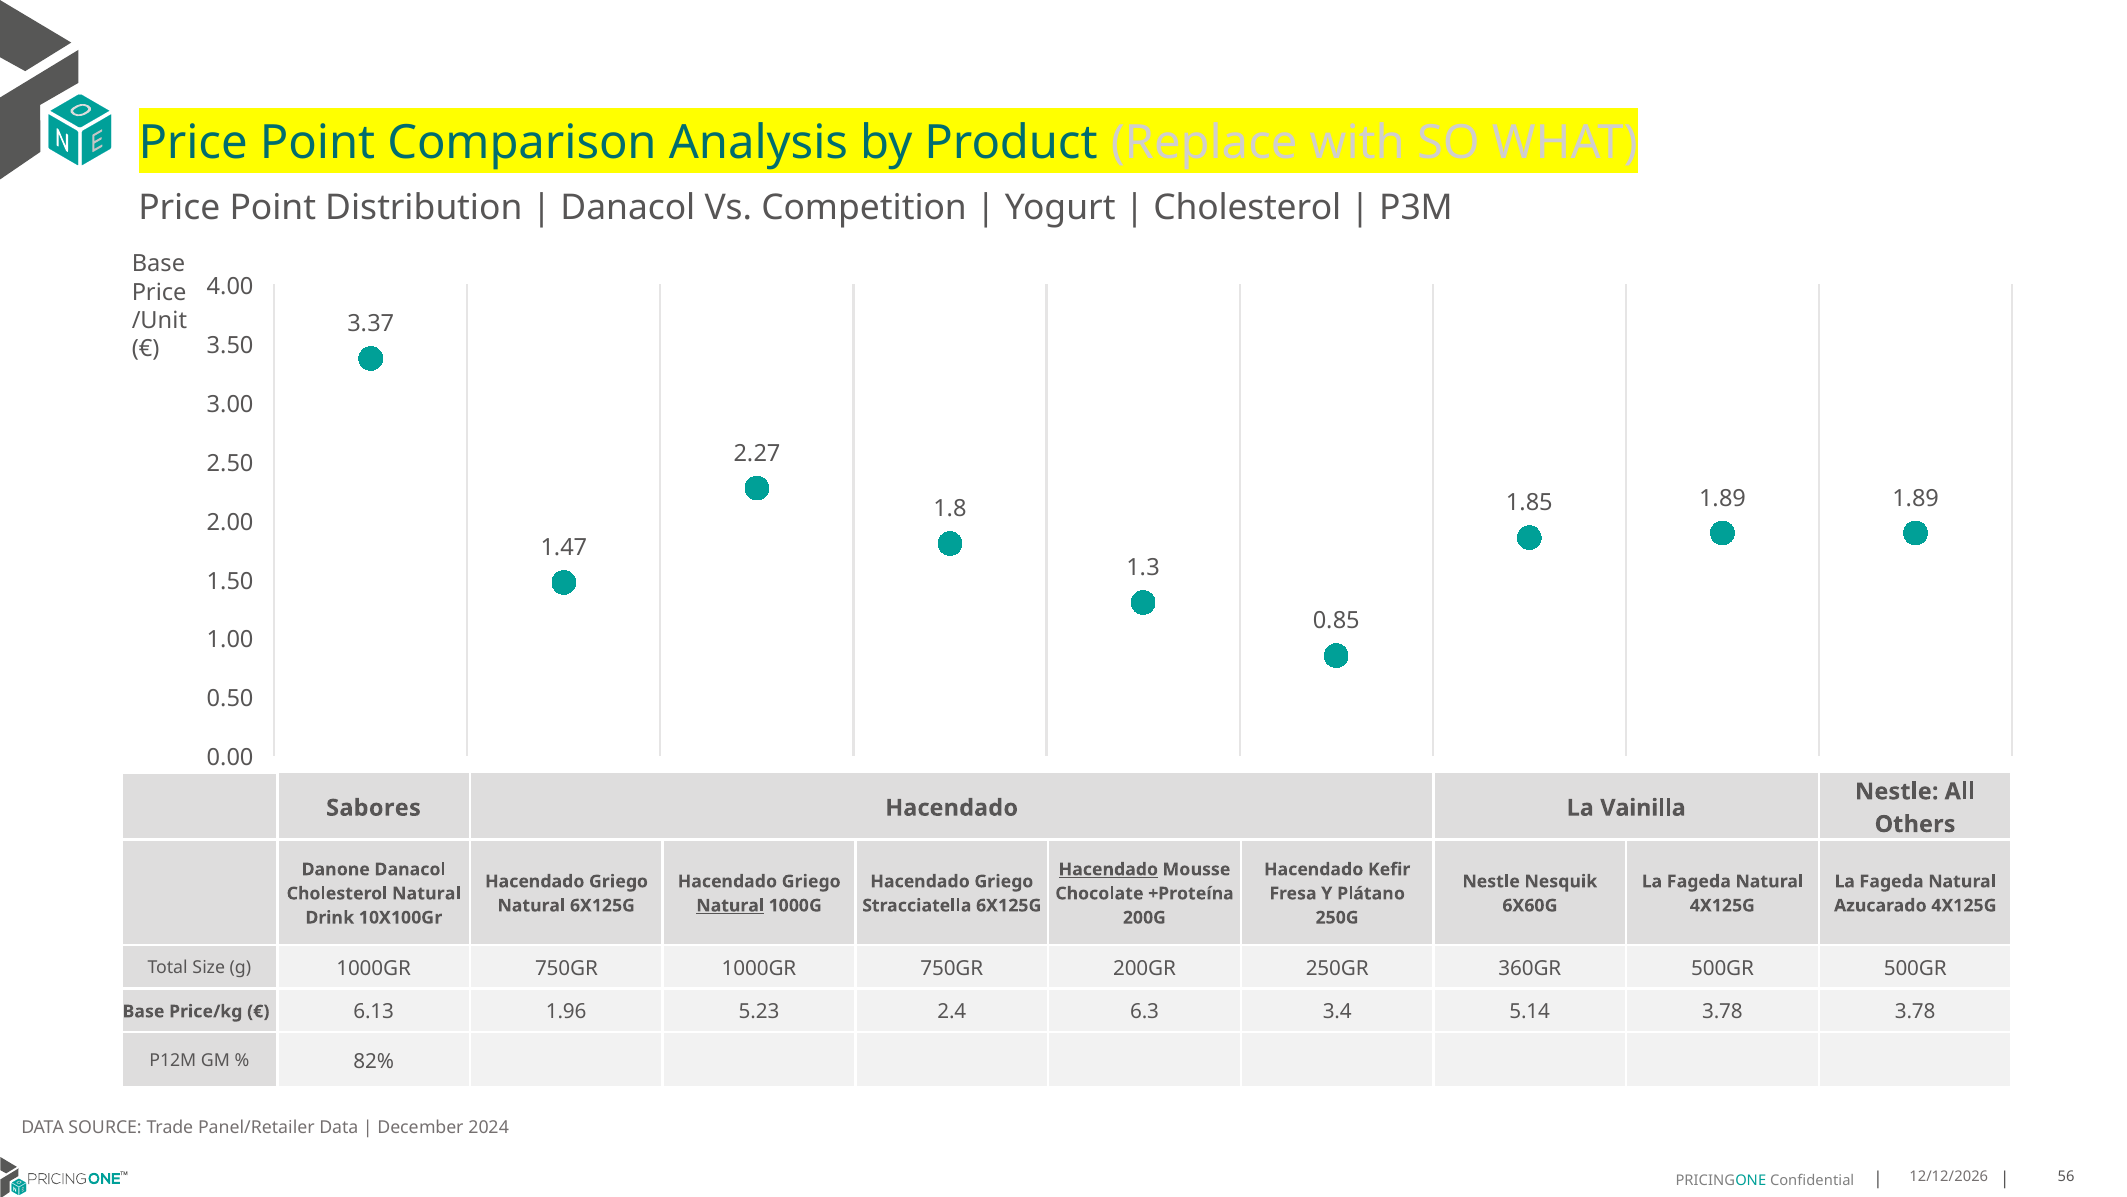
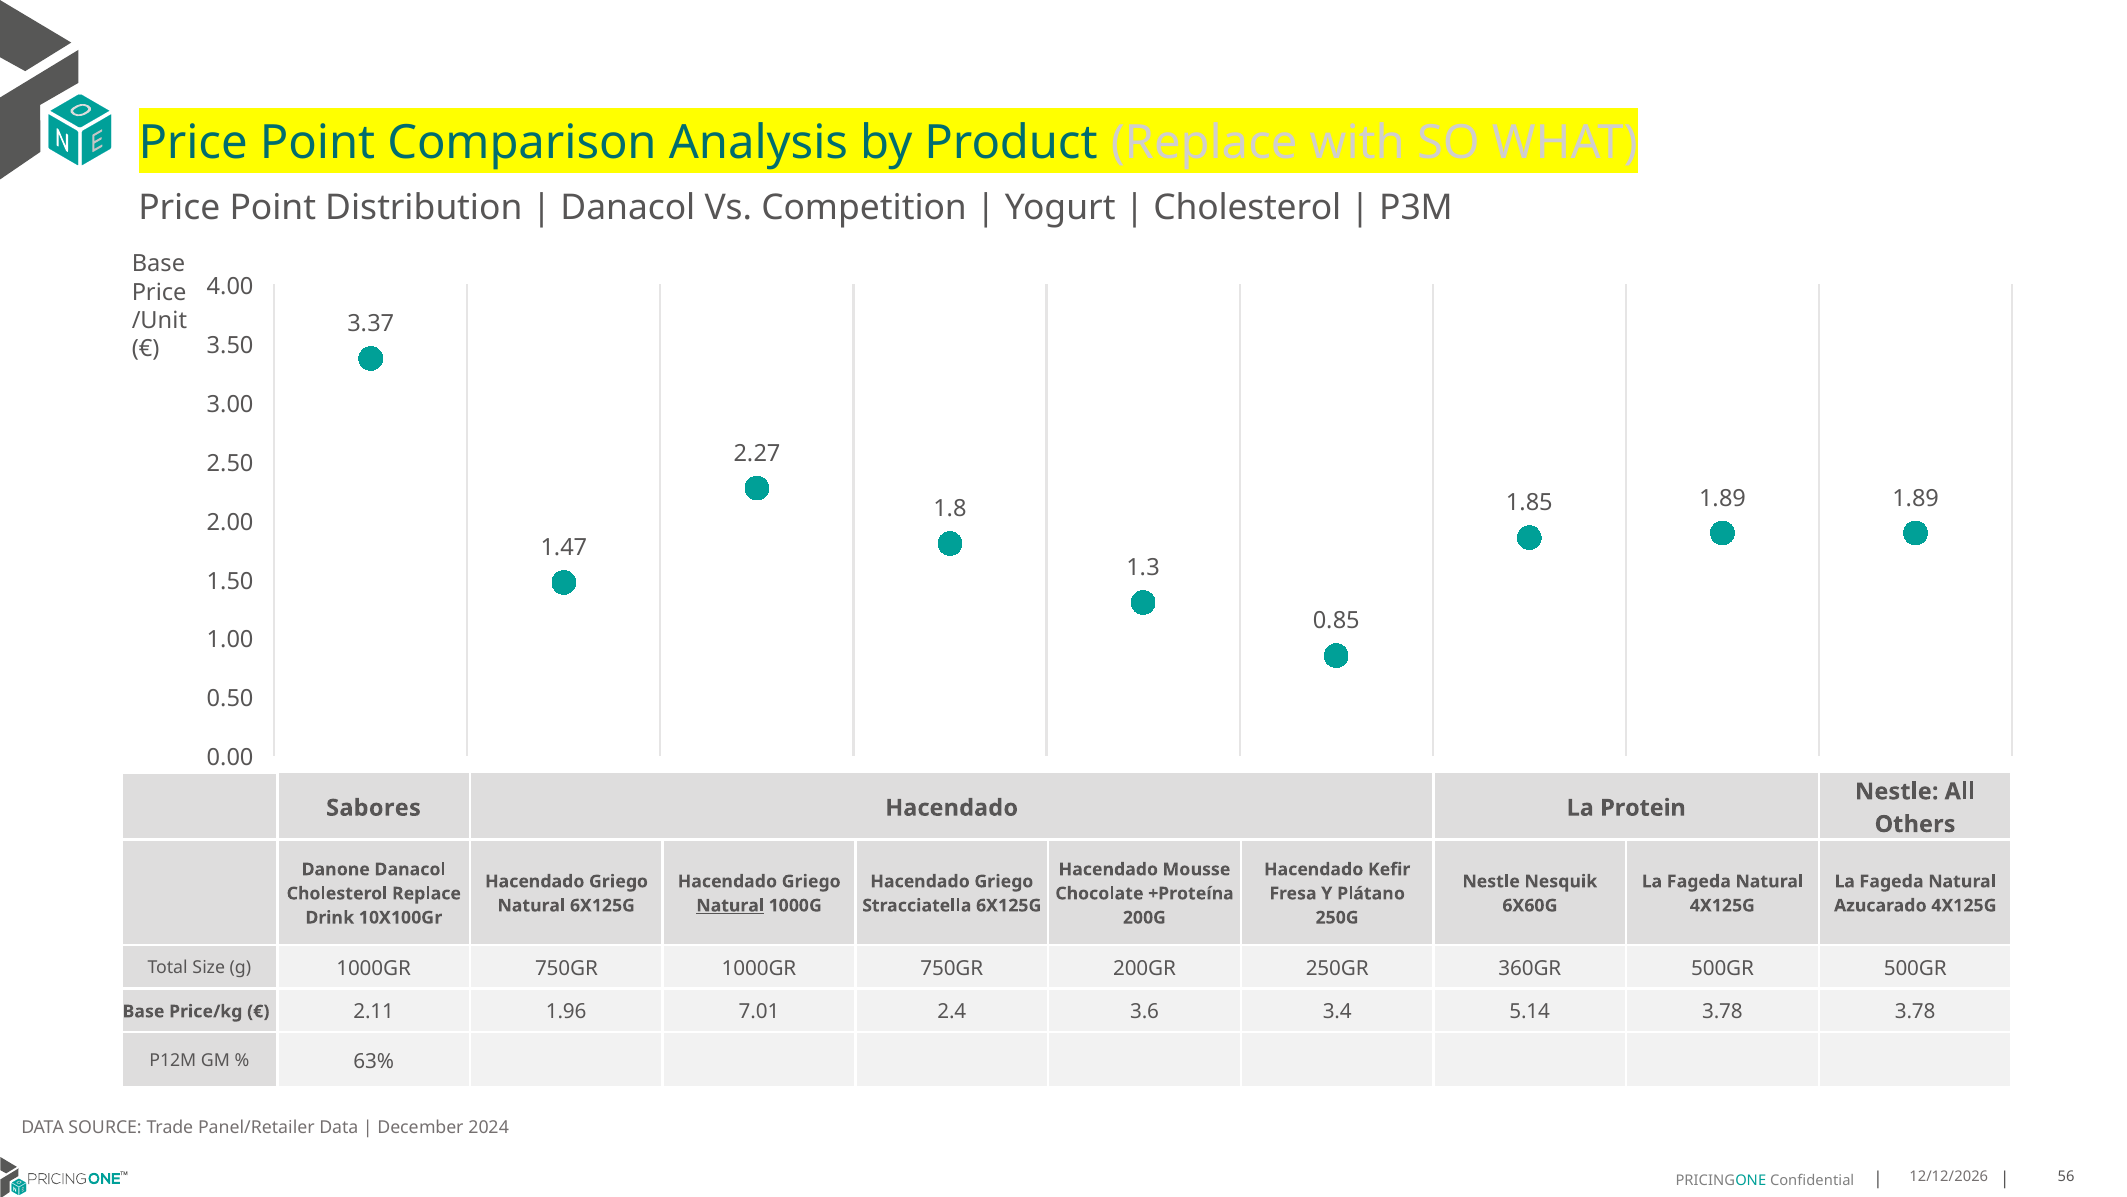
Vainilla: Vainilla -> Protein
Hacendado at (1108, 869) underline: present -> none
Cholesterol Natural: Natural -> Replace
6.13: 6.13 -> 2.11
5.23: 5.23 -> 7.01
6.3: 6.3 -> 3.6
82%: 82% -> 63%
